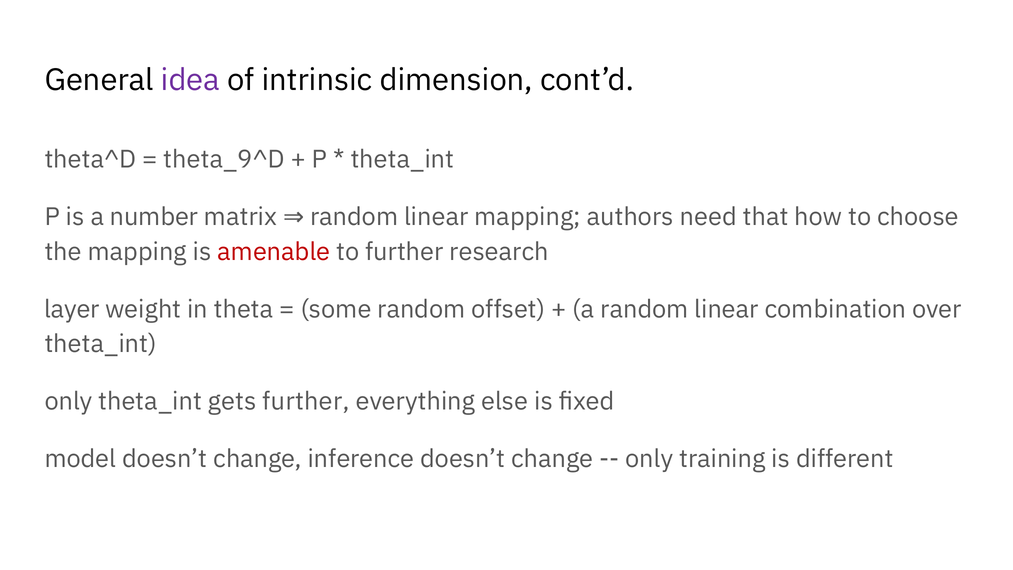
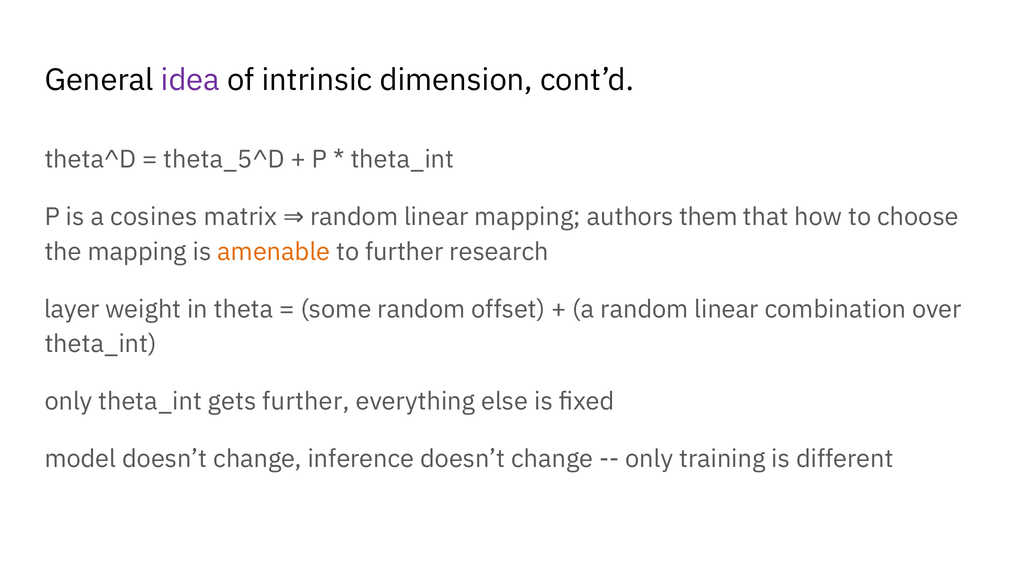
theta_9^D: theta_9^D -> theta_5^D
number: number -> cosines
need: need -> them
amenable colour: red -> orange
